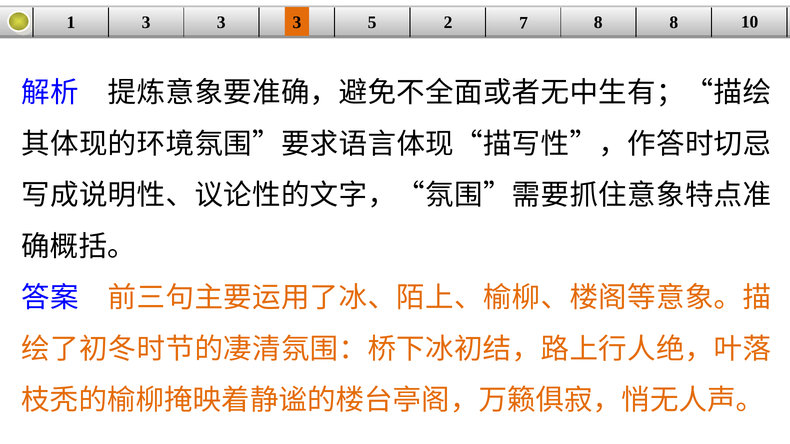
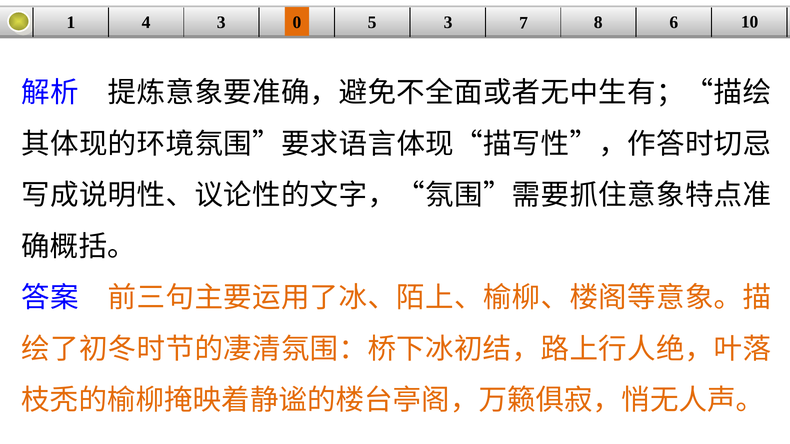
1 3: 3 -> 4
3 at (297, 23): 3 -> 0
5 2: 2 -> 3
8 8: 8 -> 6
